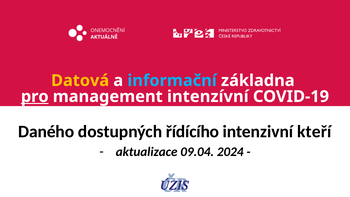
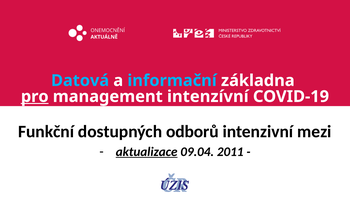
Datová colour: yellow -> light blue
Daného: Daného -> Funkční
řídícího: řídícího -> odborů
kteří: kteří -> mezi
aktualizace underline: none -> present
2024: 2024 -> 2011
